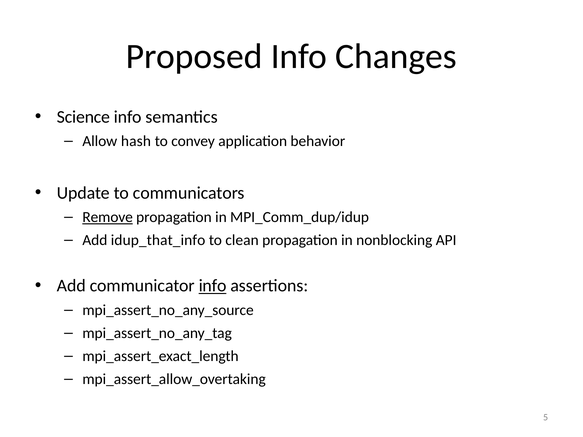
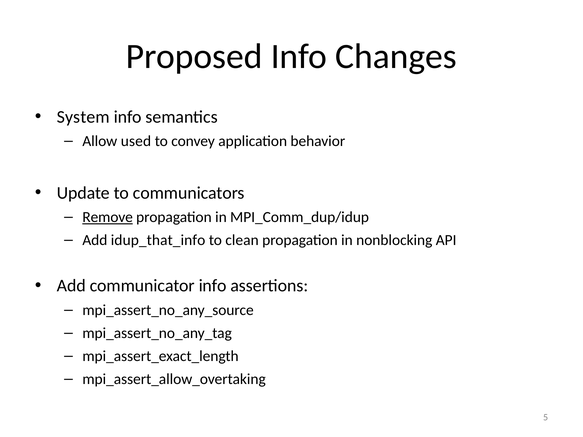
Science: Science -> System
hash: hash -> used
info at (213, 286) underline: present -> none
